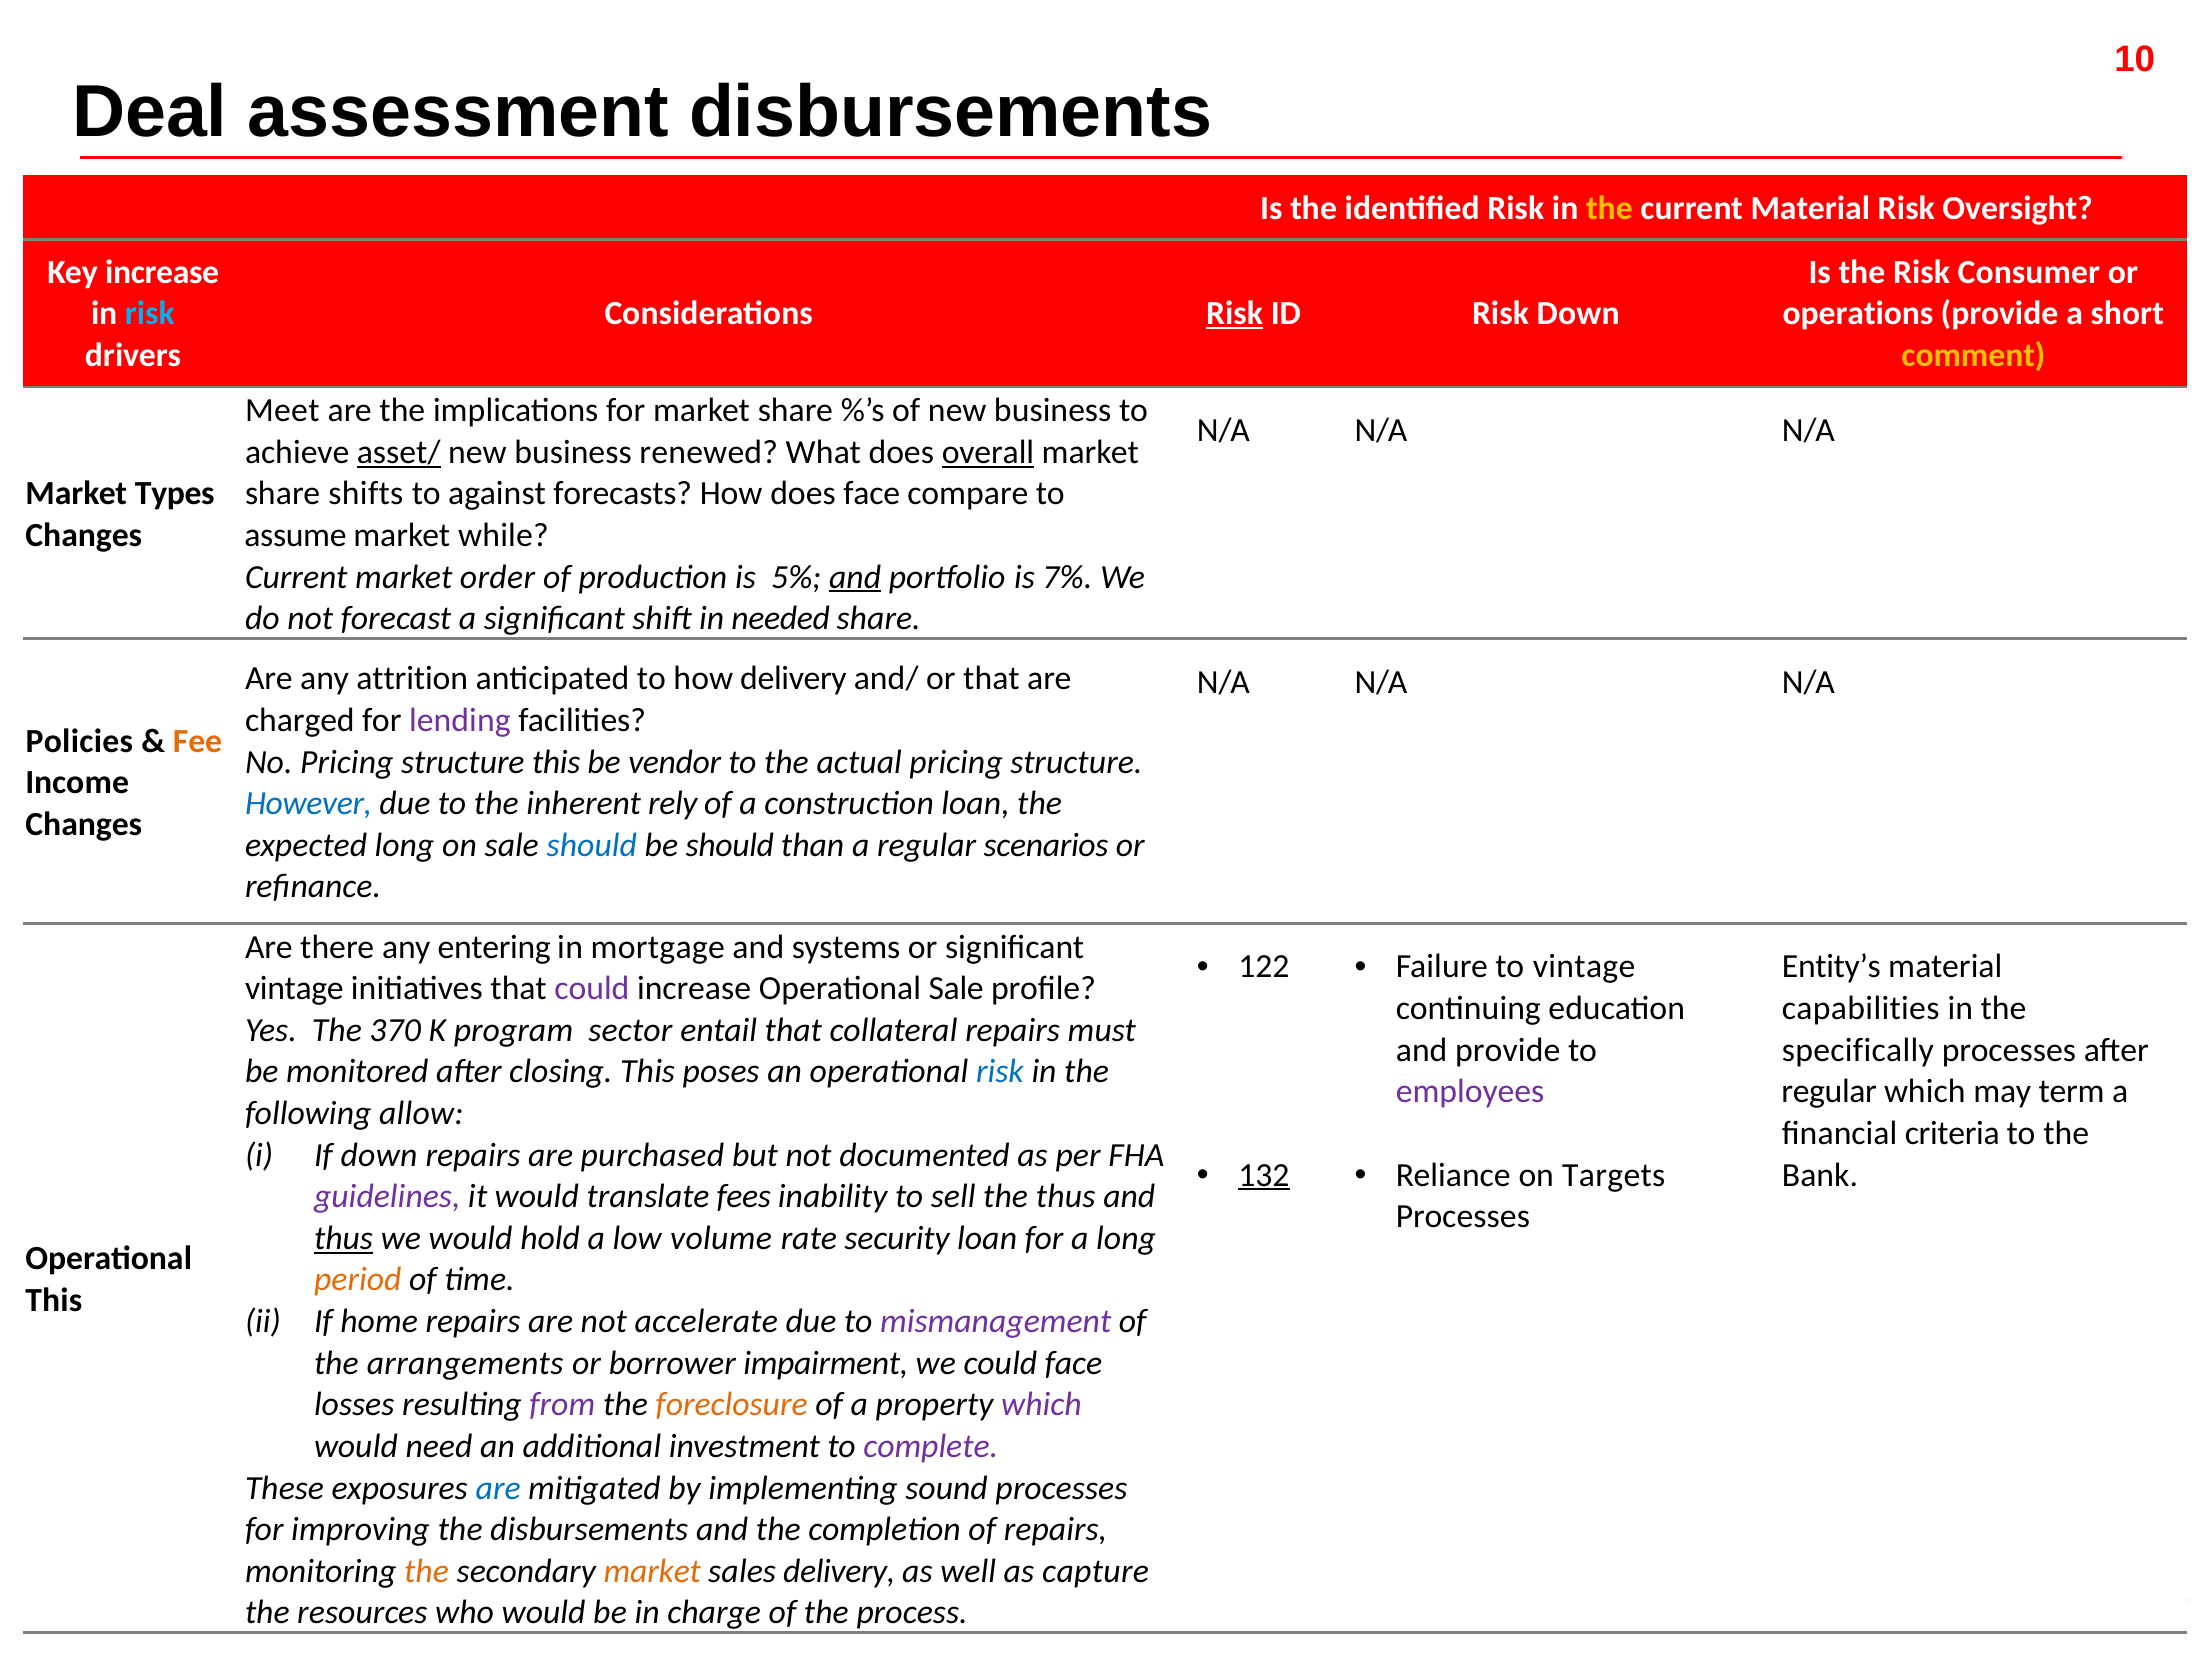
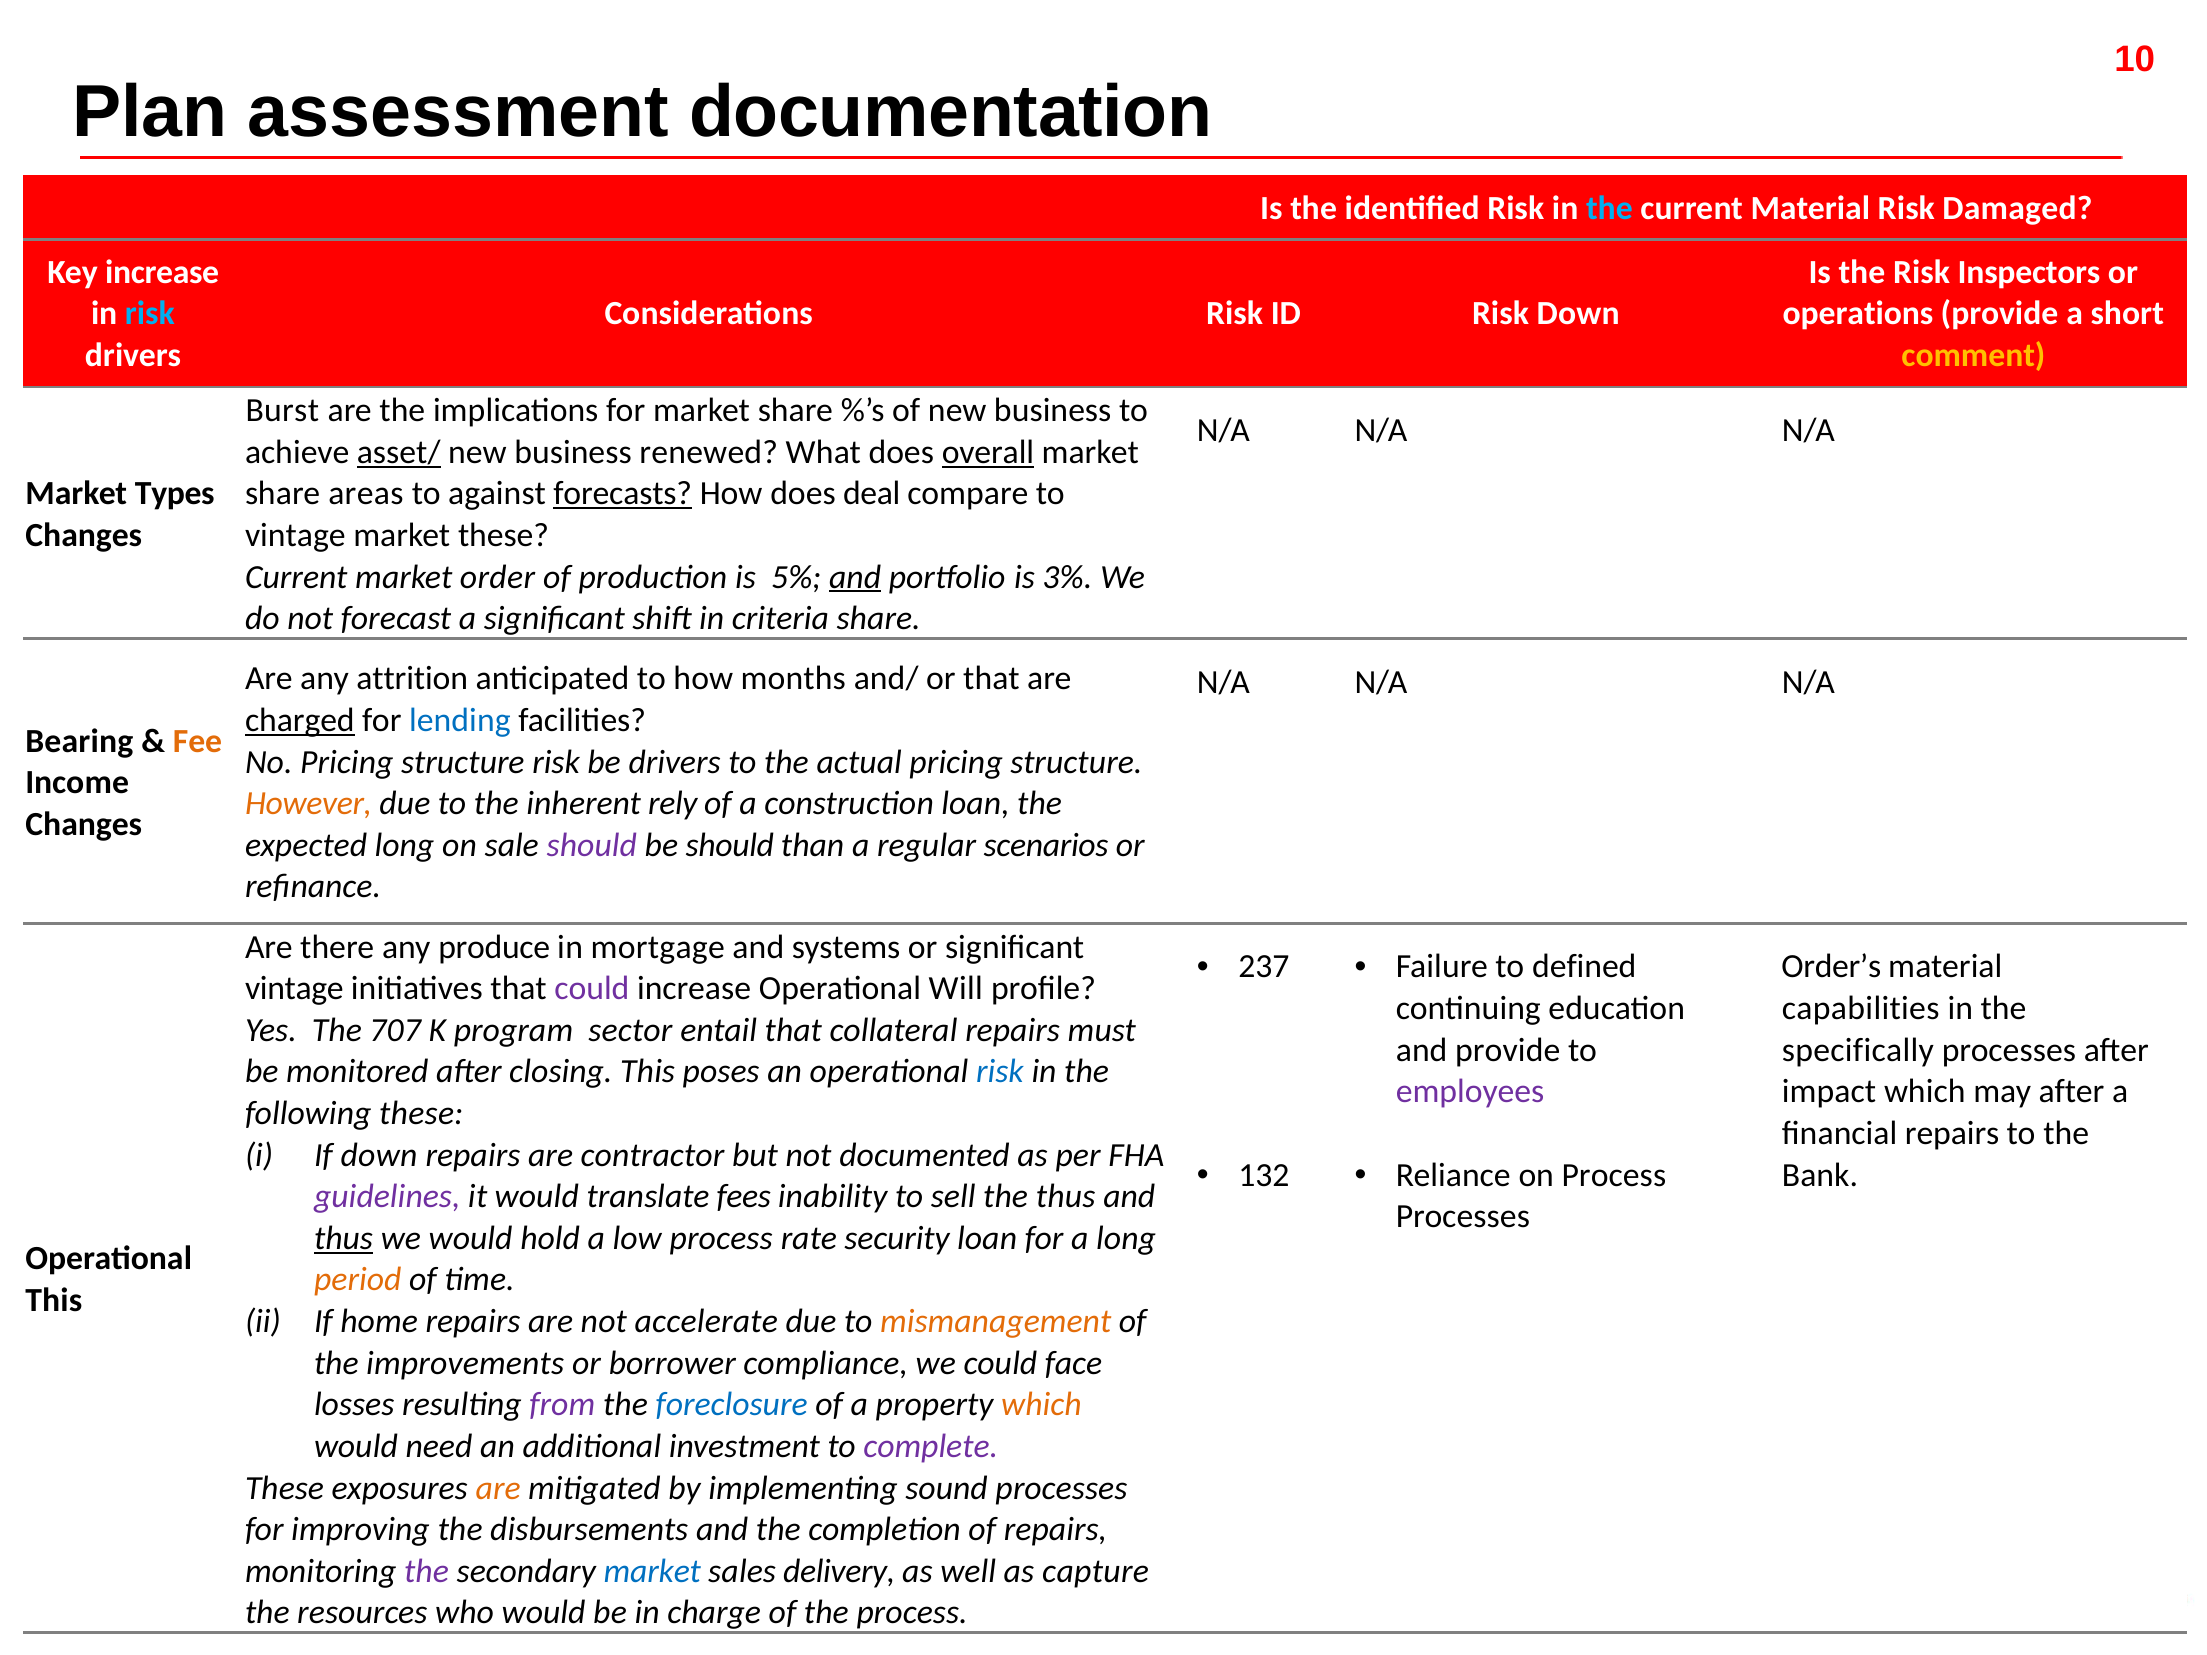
Deal: Deal -> Plan
assessment disbursements: disbursements -> documentation
the at (1609, 208) colour: yellow -> light blue
Oversight: Oversight -> Damaged
Consumer: Consumer -> Inspectors
Risk at (1235, 314) underline: present -> none
Meet: Meet -> Burst
shifts: shifts -> areas
forecasts underline: none -> present
does face: face -> deal
assume at (295, 535): assume -> vintage
market while: while -> these
7%: 7% -> 3%
needed: needed -> criteria
how delivery: delivery -> months
charged underline: none -> present
lending colour: purple -> blue
Policies: Policies -> Bearing
structure this: this -> risk
be vendor: vendor -> drivers
However colour: blue -> orange
should at (592, 845) colour: blue -> purple
entering: entering -> produce
122: 122 -> 237
to vintage: vintage -> defined
Entity’s: Entity’s -> Order’s
Operational Sale: Sale -> Will
370: 370 -> 707
regular at (1829, 1092): regular -> impact
may term: term -> after
following allow: allow -> these
financial criteria: criteria -> repairs
purchased: purchased -> contractor
132 underline: present -> none
on Targets: Targets -> Process
low volume: volume -> process
mismanagement colour: purple -> orange
arrangements: arrangements -> improvements
impairment: impairment -> compliance
foreclosure colour: orange -> blue
which at (1041, 1405) colour: purple -> orange
are at (498, 1488) colour: blue -> orange
the at (427, 1571) colour: orange -> purple
market at (652, 1571) colour: orange -> blue
